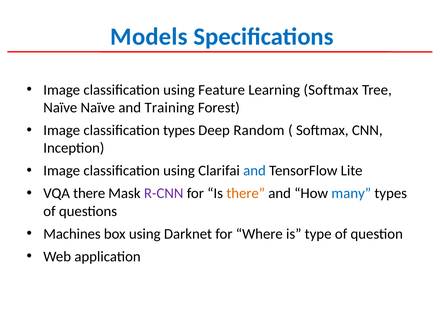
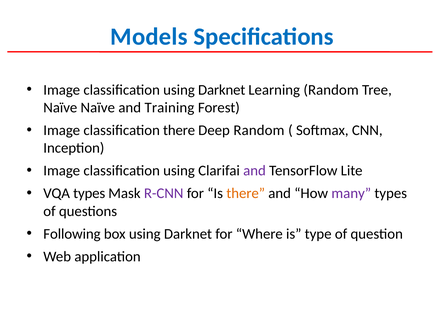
classification using Feature: Feature -> Darknet
Learning Softmax: Softmax -> Random
classification types: types -> there
and at (255, 171) colour: blue -> purple
VQA there: there -> types
many colour: blue -> purple
Machines: Machines -> Following
